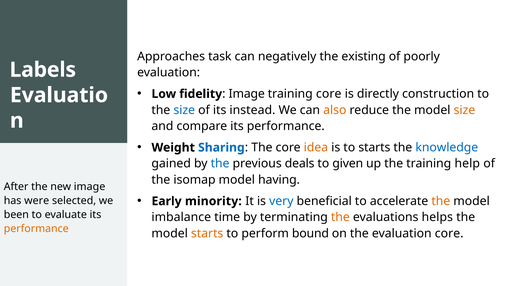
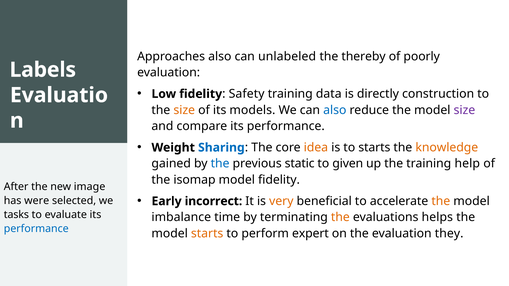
Approaches task: task -> also
negatively: negatively -> unlabeled
existing: existing -> thereby
Image at (247, 94): Image -> Safety
training core: core -> data
size at (184, 110) colour: blue -> orange
instead: instead -> models
also at (335, 110) colour: orange -> blue
size at (464, 110) colour: orange -> purple
knowledge colour: blue -> orange
deals: deals -> static
model having: having -> fidelity
minority: minority -> incorrect
very colour: blue -> orange
been: been -> tasks
performance at (36, 229) colour: orange -> blue
bound: bound -> expert
evaluation core: core -> they
